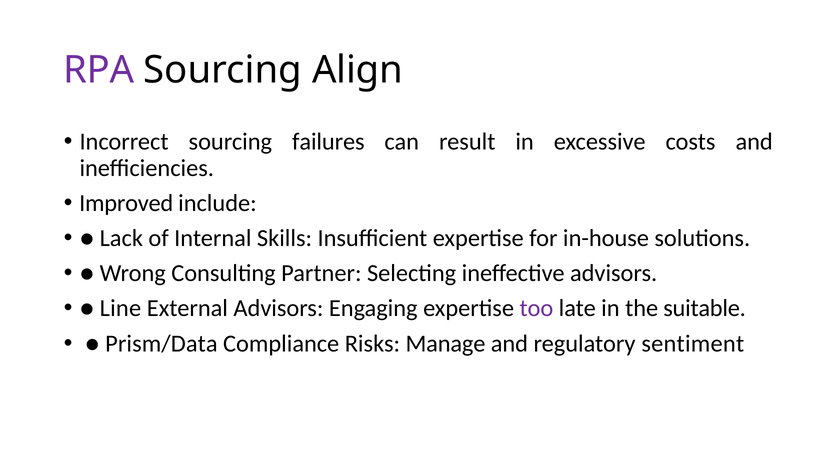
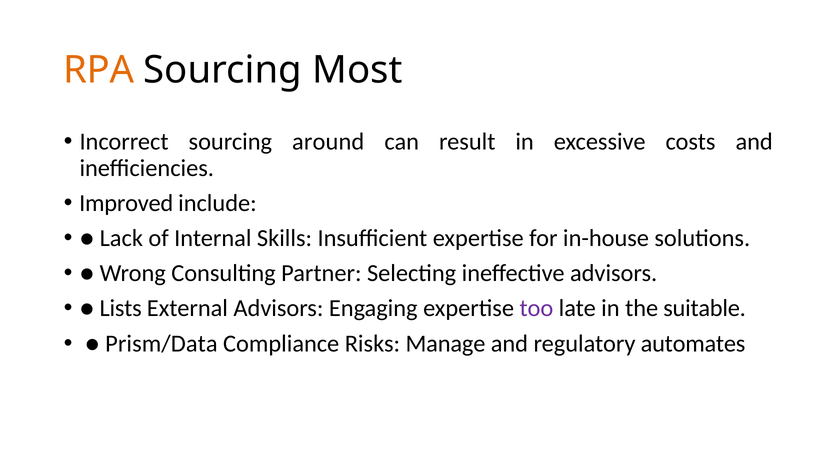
RPA colour: purple -> orange
Align: Align -> Most
failures: failures -> around
Line: Line -> Lists
sentiment: sentiment -> automates
